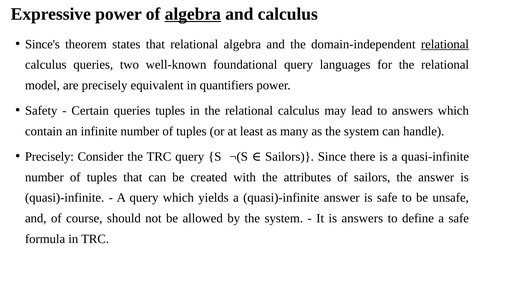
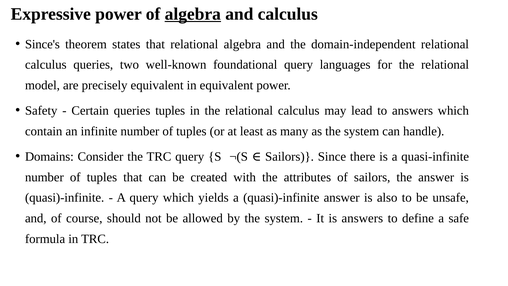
relational at (445, 44) underline: present -> none
in quantifiers: quantifiers -> equivalent
Precisely at (49, 156): Precisely -> Domains
is safe: safe -> also
